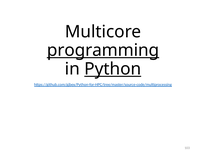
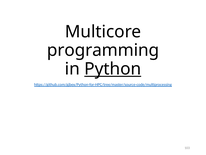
programming underline: present -> none
